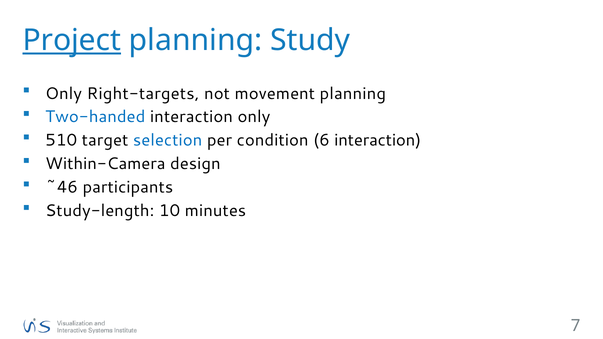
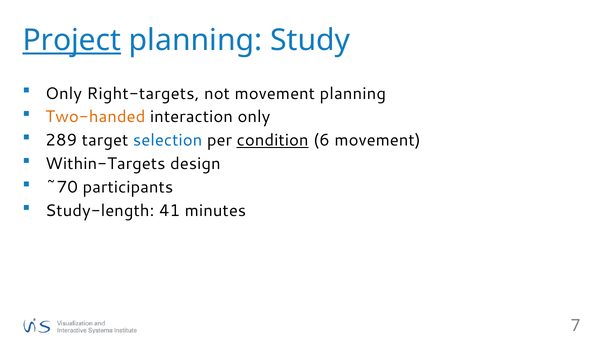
Two-handed colour: blue -> orange
510: 510 -> 289
condition underline: none -> present
6 interaction: interaction -> movement
Within-Camera: Within-Camera -> Within-Targets
~46: ~46 -> ~70
10: 10 -> 41
